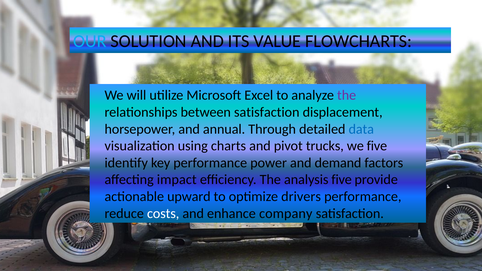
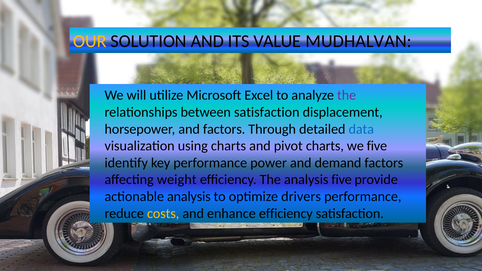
OUR colour: light blue -> yellow
FLOWCHARTS: FLOWCHARTS -> MUDHALVAN
and annual: annual -> factors
pivot trucks: trucks -> charts
impact: impact -> weight
actionable upward: upward -> analysis
costs colour: white -> yellow
enhance company: company -> efficiency
